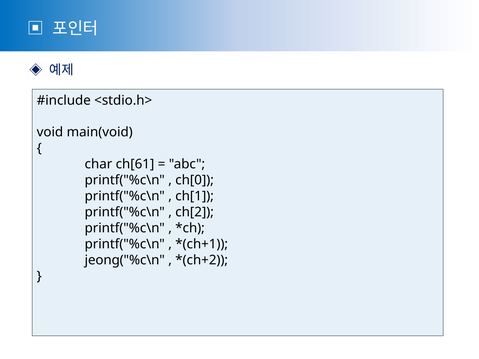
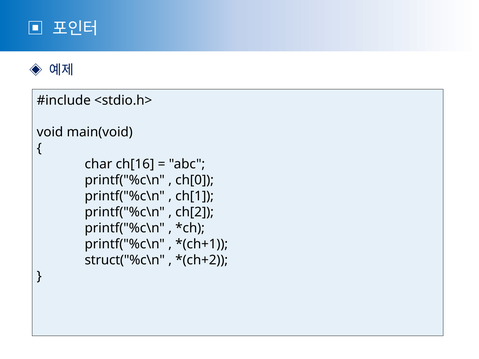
ch[61: ch[61 -> ch[16
jeong("%c\n: jeong("%c\n -> struct("%c\n
